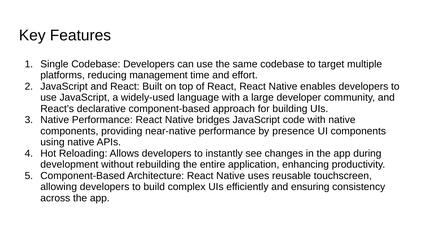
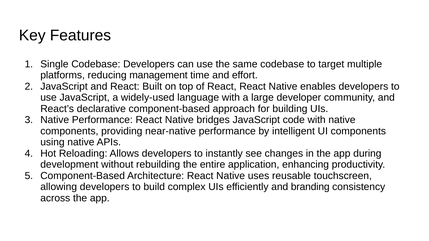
presence: presence -> intelligent
ensuring: ensuring -> branding
